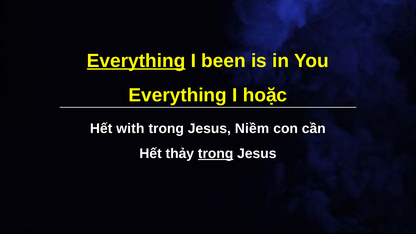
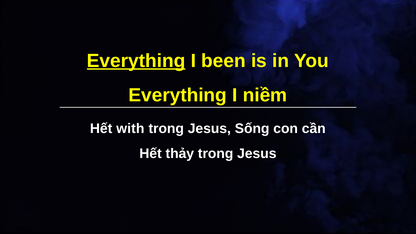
hoặc: hoặc -> niềm
Niềm: Niềm -> Sống
trong at (216, 153) underline: present -> none
